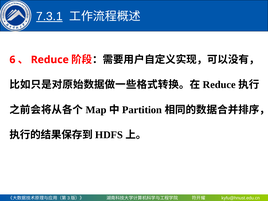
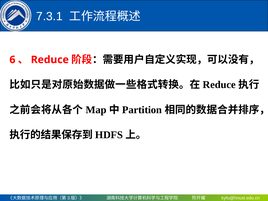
7.3.1 underline: present -> none
